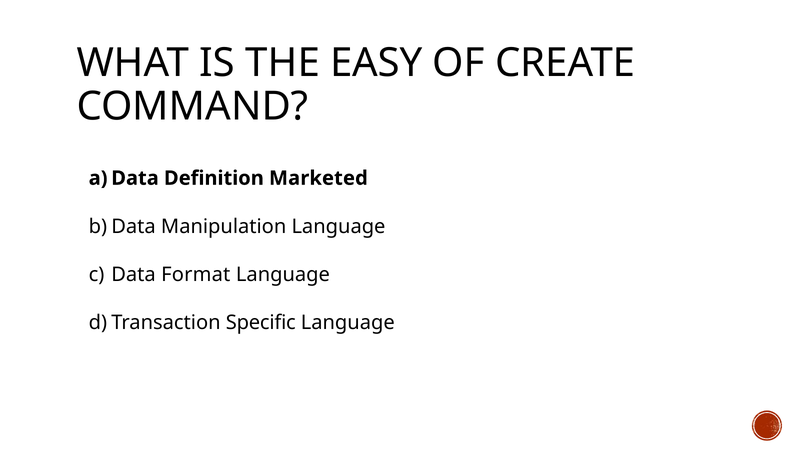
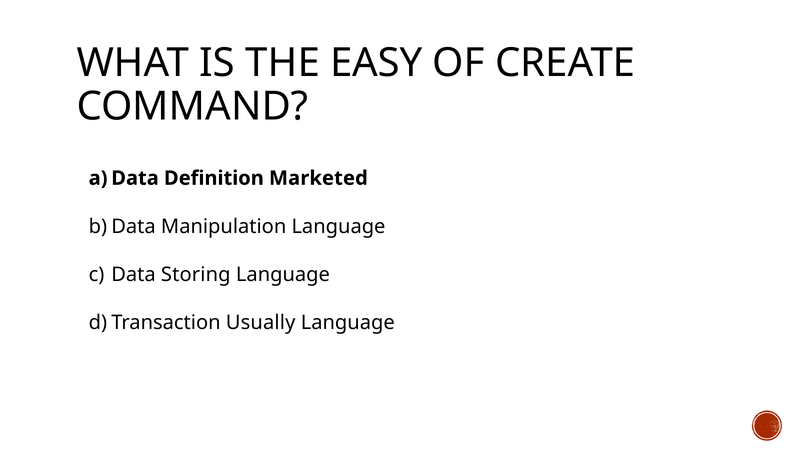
Format: Format -> Storing
Specific: Specific -> Usually
